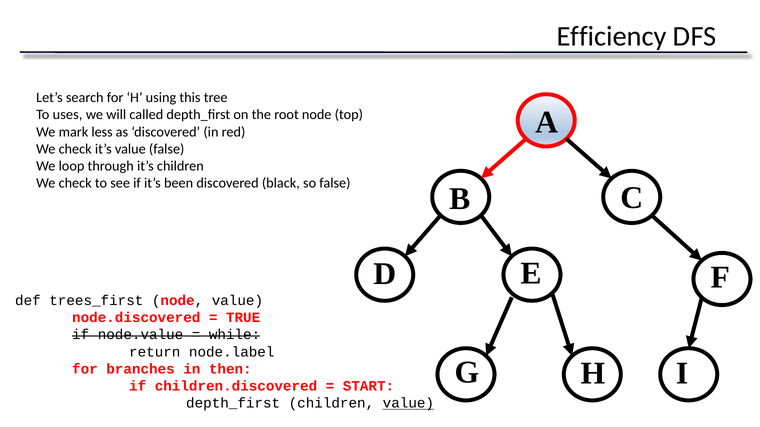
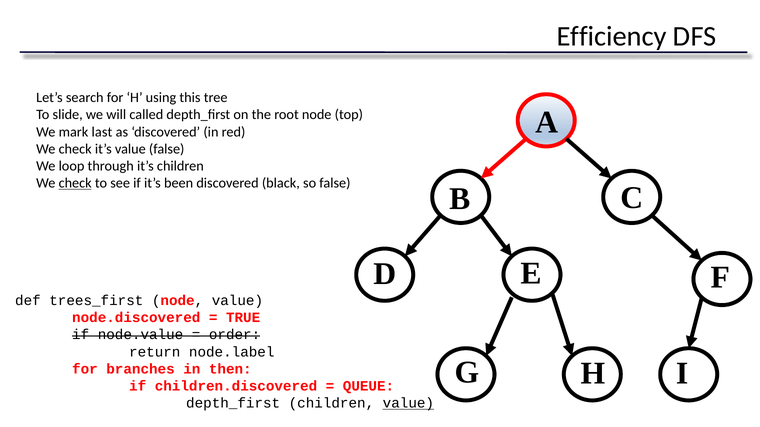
uses: uses -> slide
less: less -> last
check at (75, 183) underline: none -> present
while: while -> order
START: START -> QUEUE
